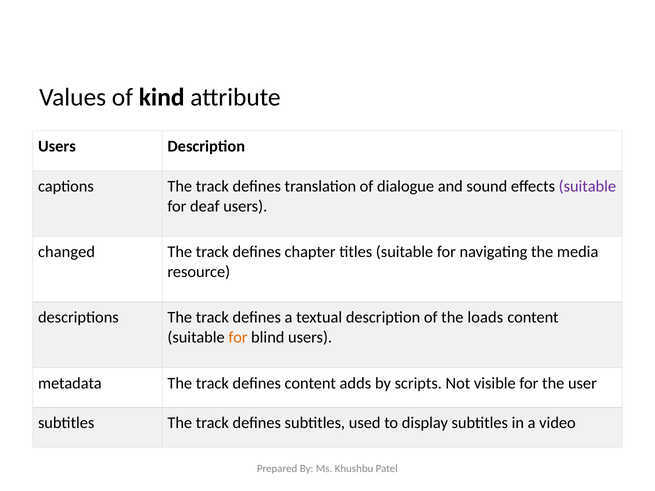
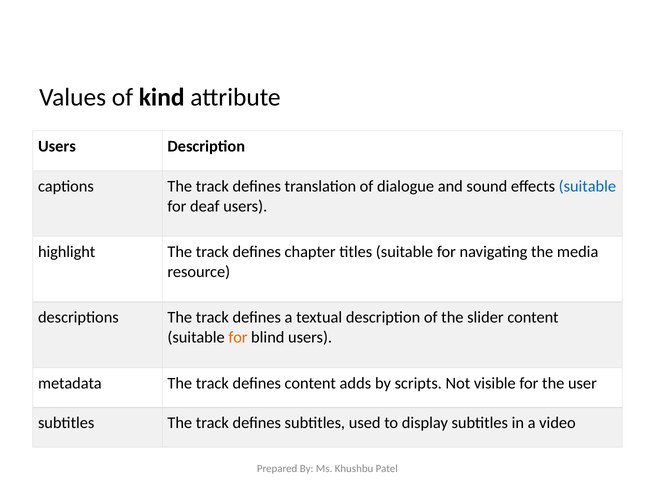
suitable at (587, 186) colour: purple -> blue
changed: changed -> highlight
loads: loads -> slider
